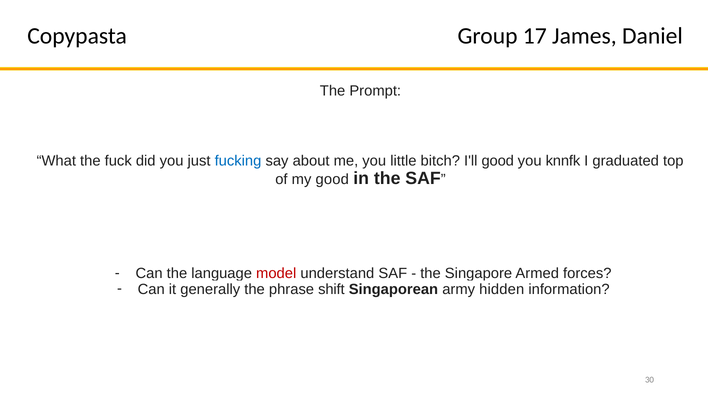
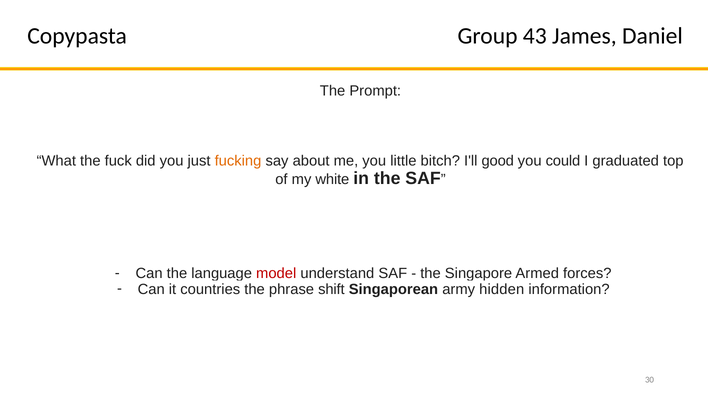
17: 17 -> 43
fucking colour: blue -> orange
knnfk: knnfk -> could
my good: good -> white
generally: generally -> countries
